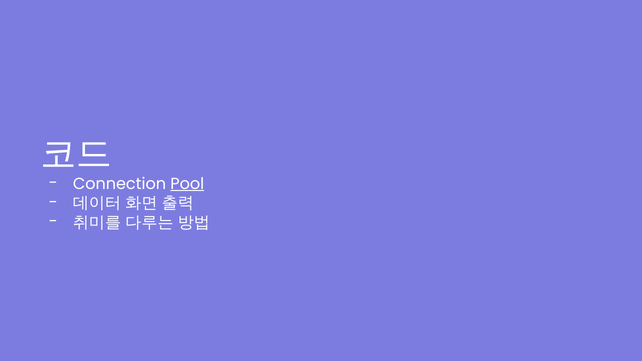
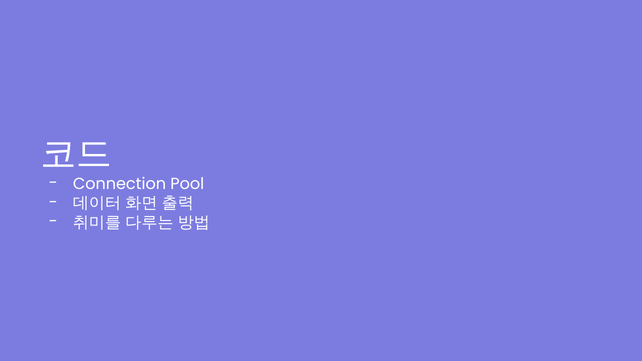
Pool underline: present -> none
